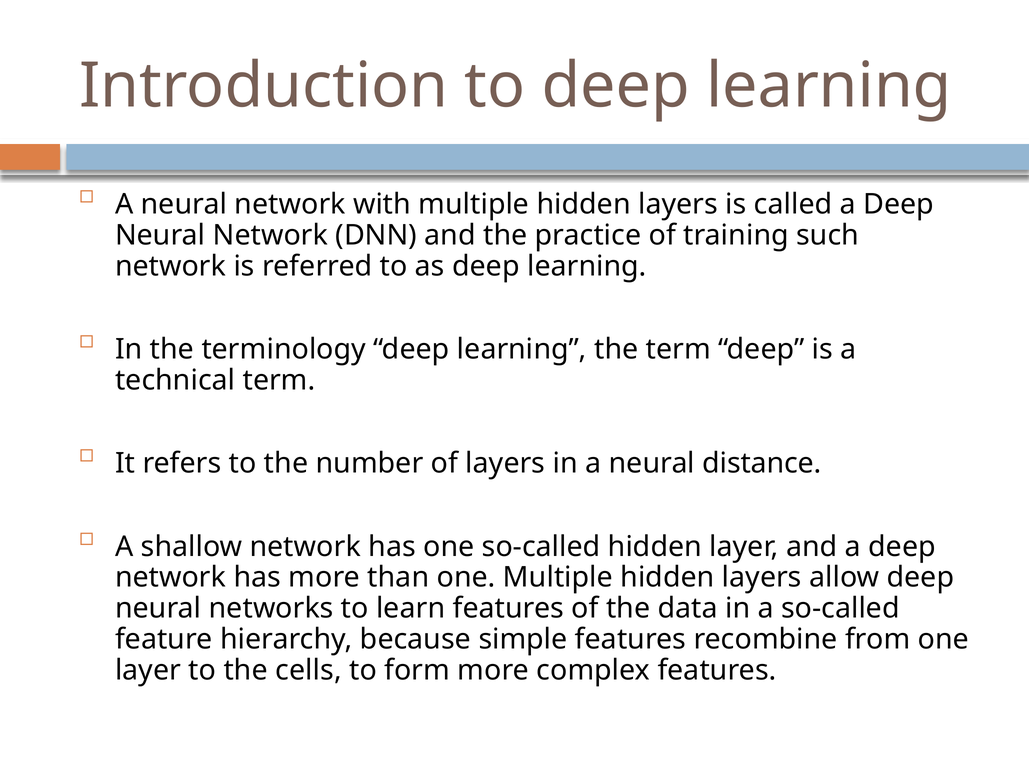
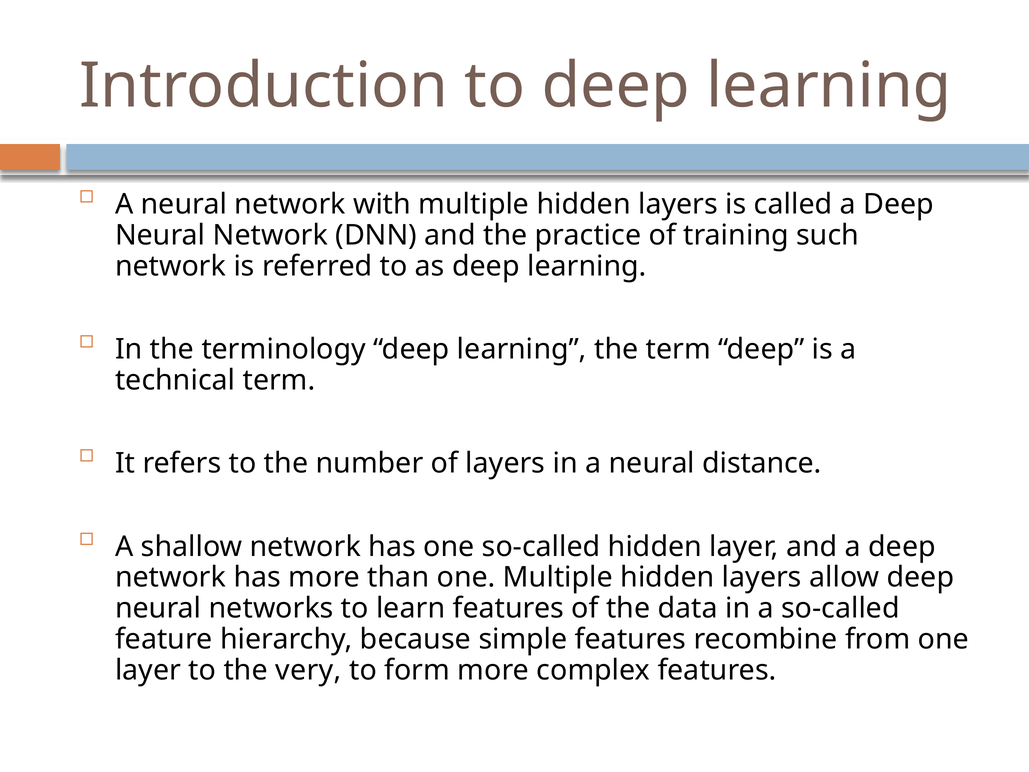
cells: cells -> very
